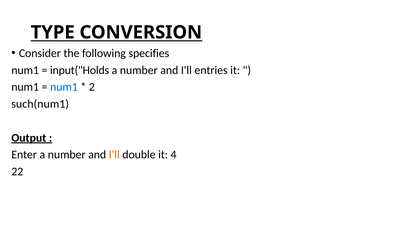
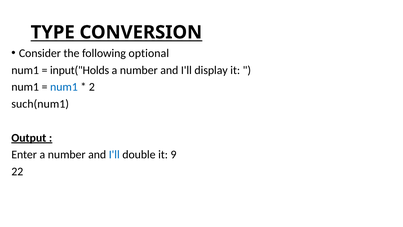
specifies: specifies -> optional
entries: entries -> display
I'll at (114, 155) colour: orange -> blue
4: 4 -> 9
